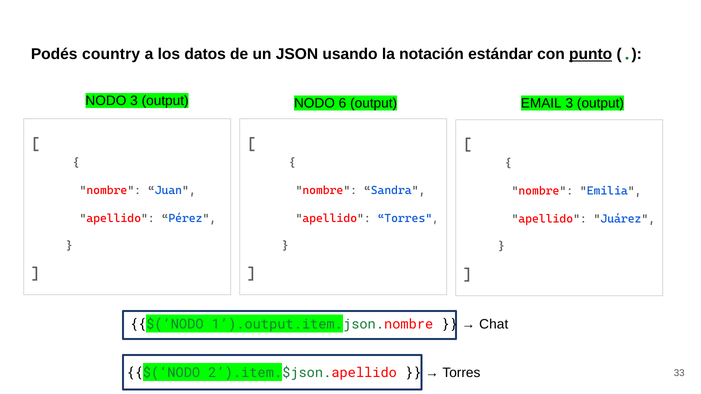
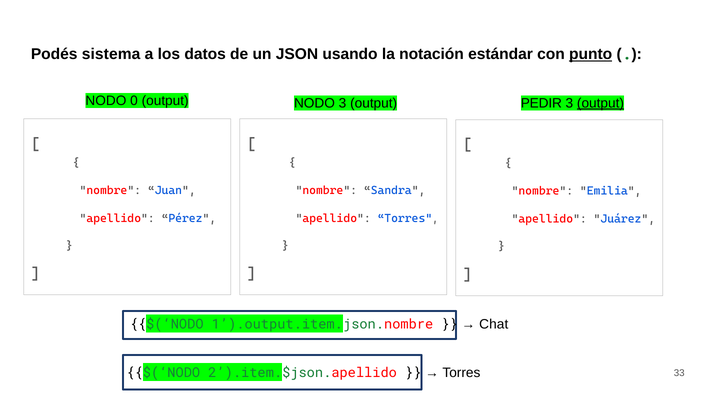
country: country -> sistema
NODO 3: 3 -> 0
NODO 6: 6 -> 3
EMAIL: EMAIL -> PEDIR
output at (600, 103) underline: none -> present
